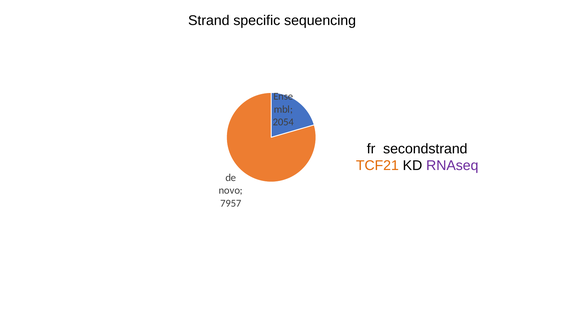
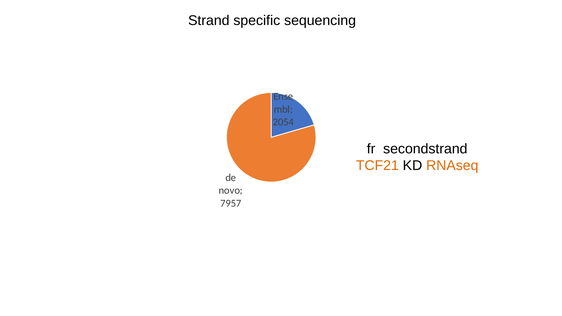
RNAseq colour: purple -> orange
